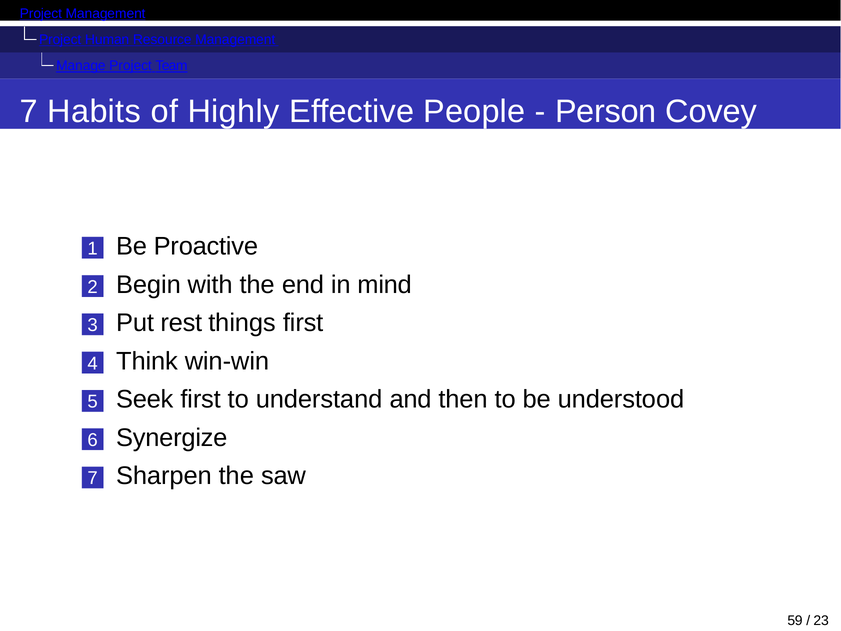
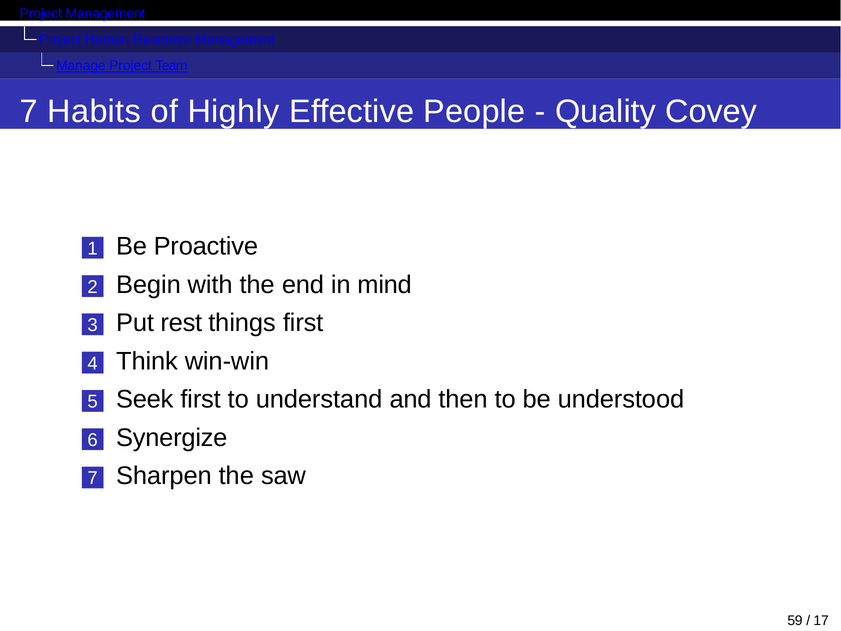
Person: Person -> Quality
23: 23 -> 17
